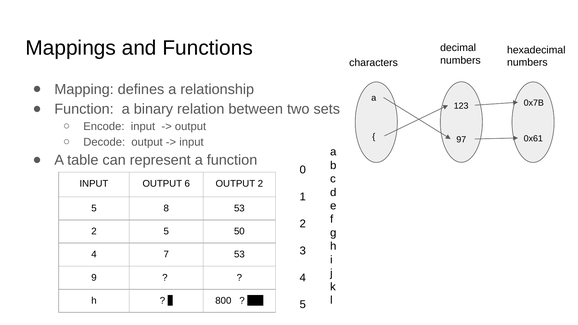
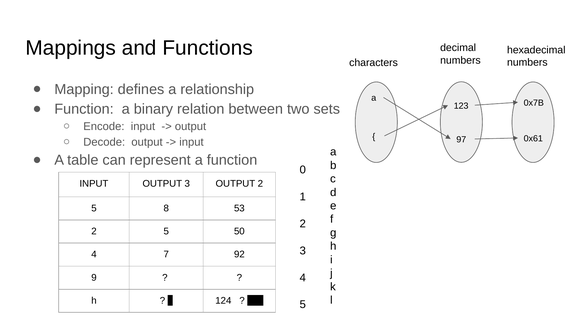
OUTPUT 6: 6 -> 3
7 53: 53 -> 92
800: 800 -> 124
